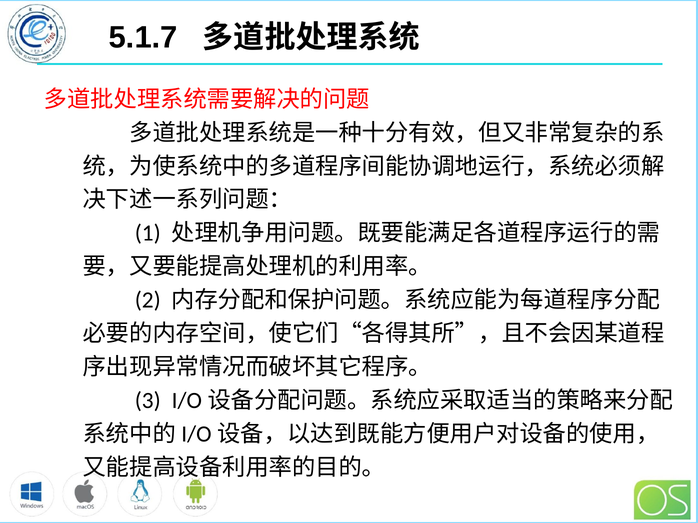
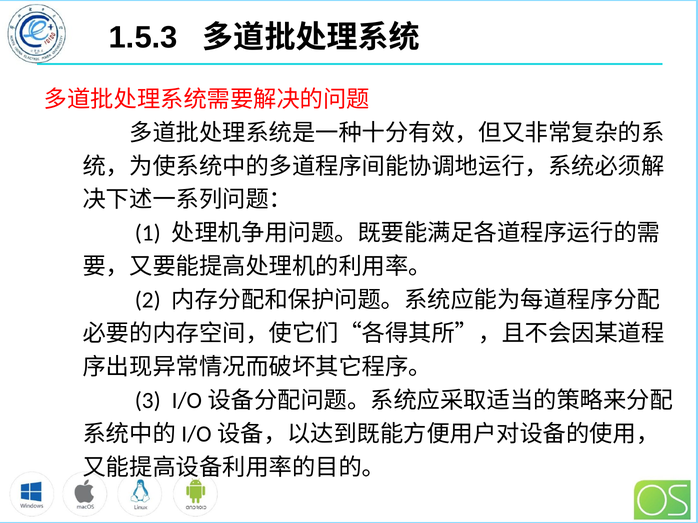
5.1.7: 5.1.7 -> 1.5.3
